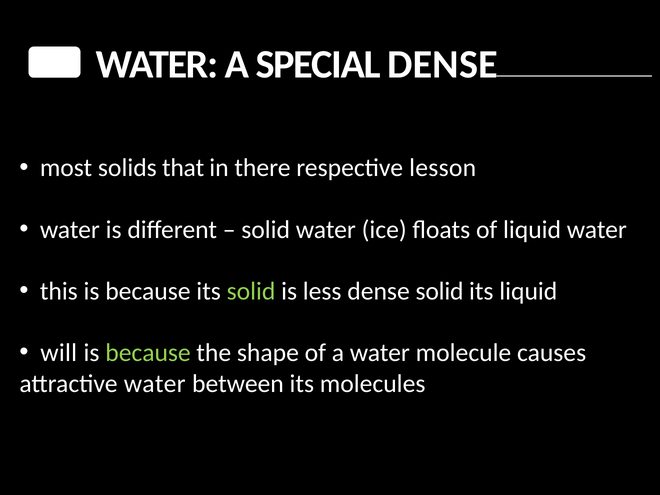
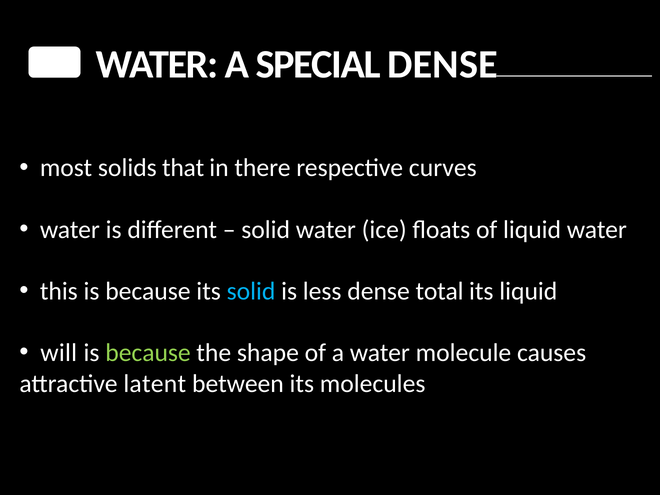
lesson: lesson -> curves
solid at (251, 291) colour: light green -> light blue
dense solid: solid -> total
attractive water: water -> latent
